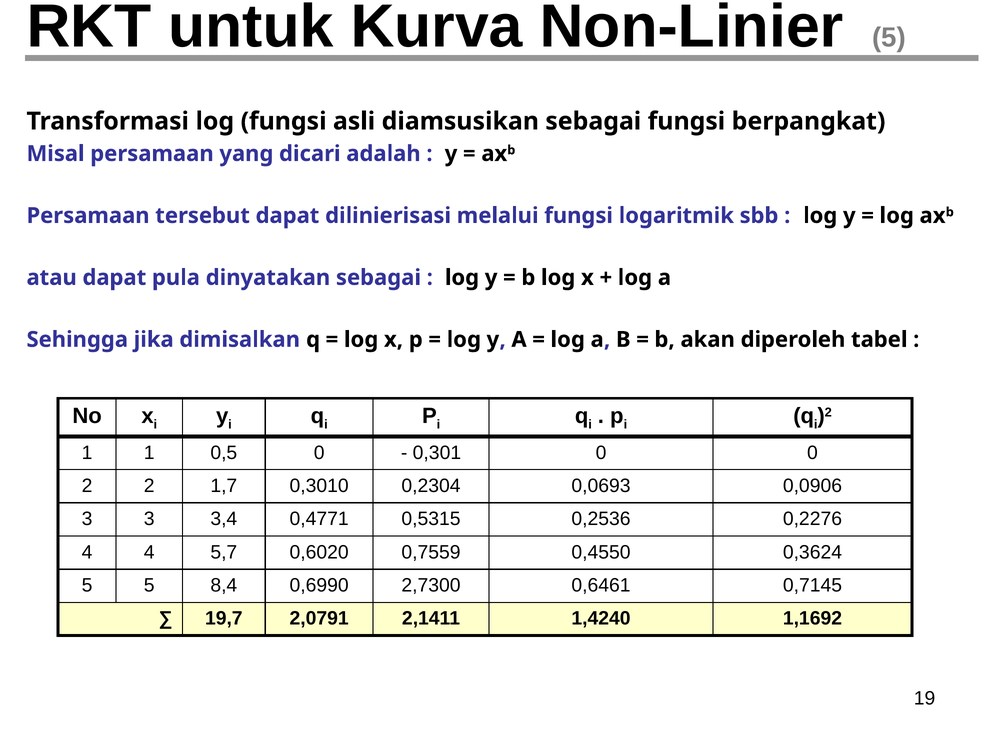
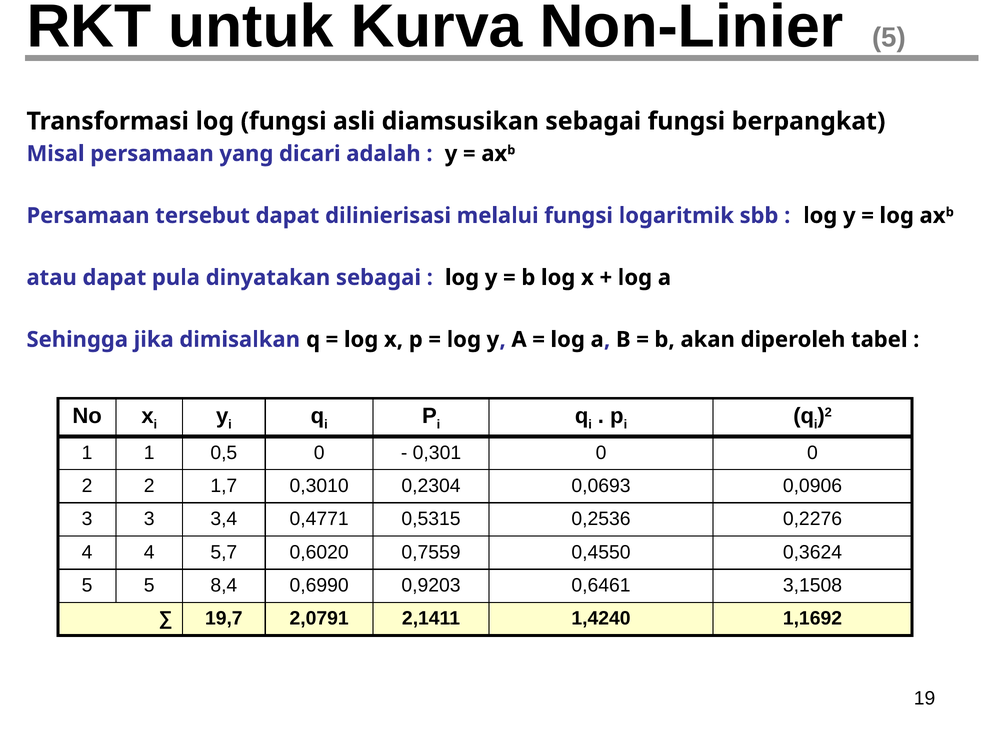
2,7300: 2,7300 -> 0,9203
0,7145: 0,7145 -> 3,1508
